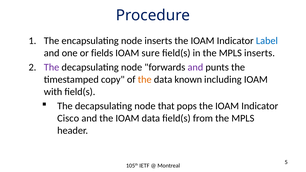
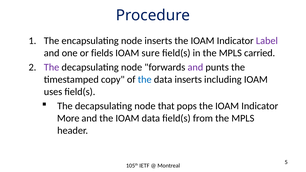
Label colour: blue -> purple
MPLS inserts: inserts -> carried
the at (145, 80) colour: orange -> blue
data known: known -> inserts
with: with -> uses
Cisco: Cisco -> More
